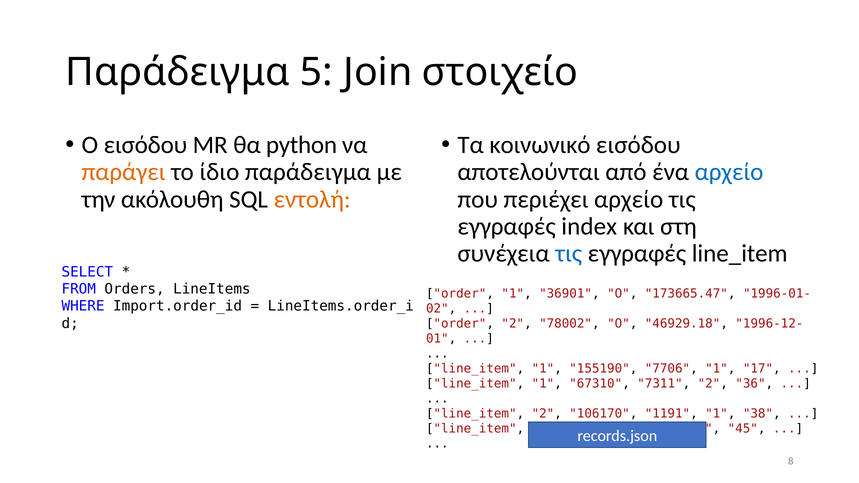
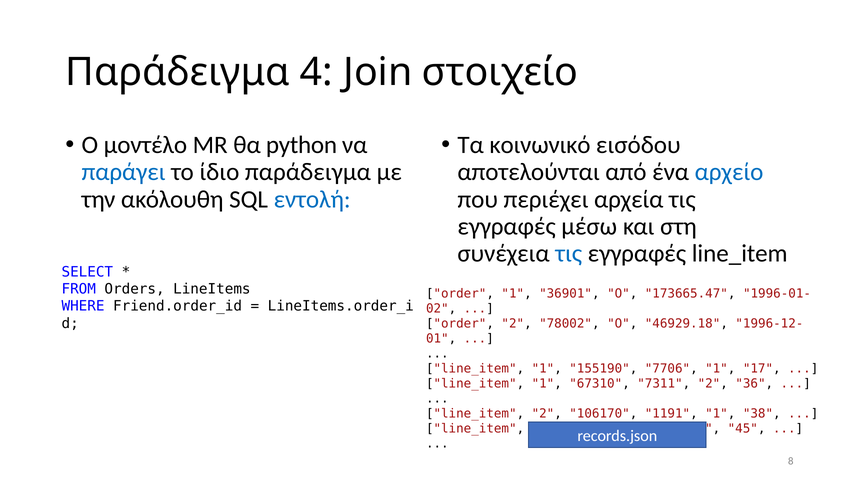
5: 5 -> 4
Ο εισόδου: εισόδου -> μοντέλο
παράγει colour: orange -> blue
εντολή colour: orange -> blue
περιέχει αρχείο: αρχείο -> αρχεία
index: index -> μέσω
Import.order_id: Import.order_id -> Friend.order_id
